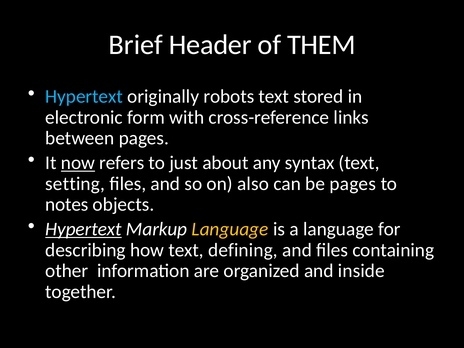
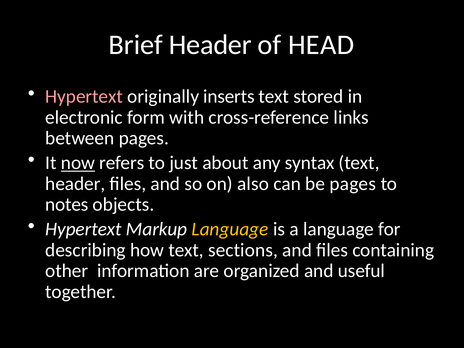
THEM: THEM -> HEAD
Hypertext at (84, 96) colour: light blue -> pink
robots: robots -> inserts
setting at (75, 184): setting -> header
Hypertext at (83, 229) underline: present -> none
defining: defining -> sections
inside: inside -> useful
